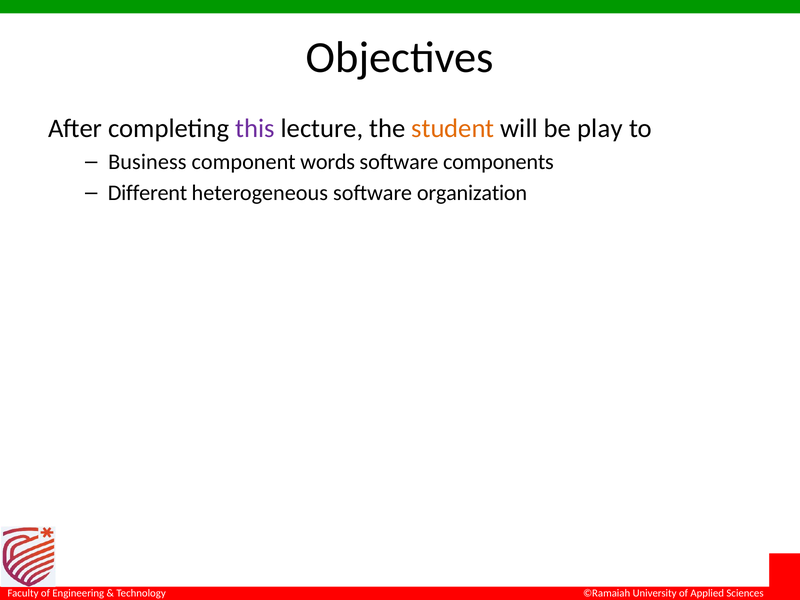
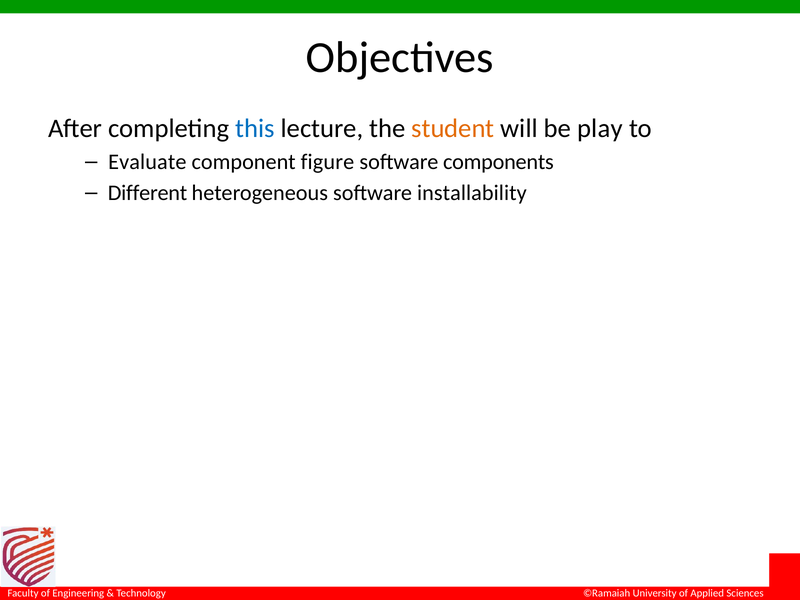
this colour: purple -> blue
Business: Business -> Evaluate
words: words -> figure
organization: organization -> installability
